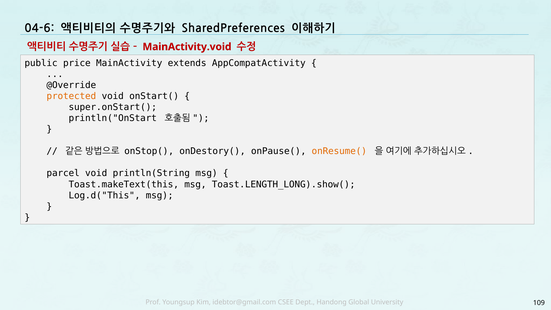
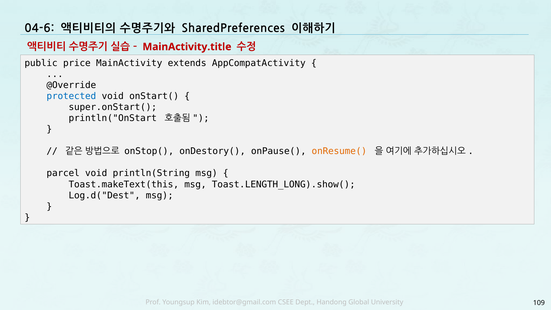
MainActivity.void: MainActivity.void -> MainActivity.title
protected colour: orange -> blue
Log.d("This: Log.d("This -> Log.d("Dest
